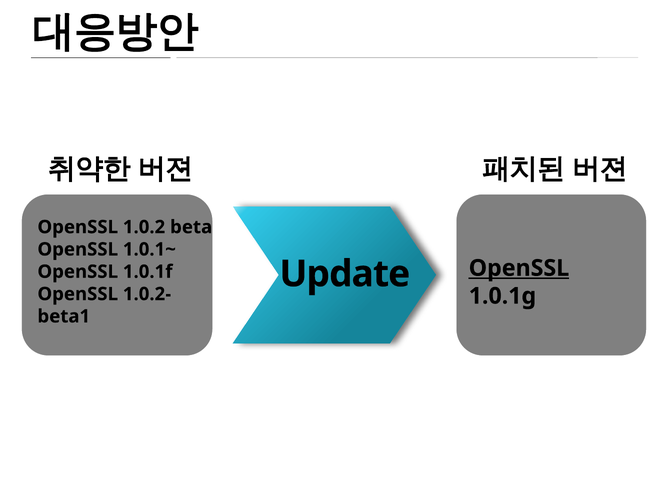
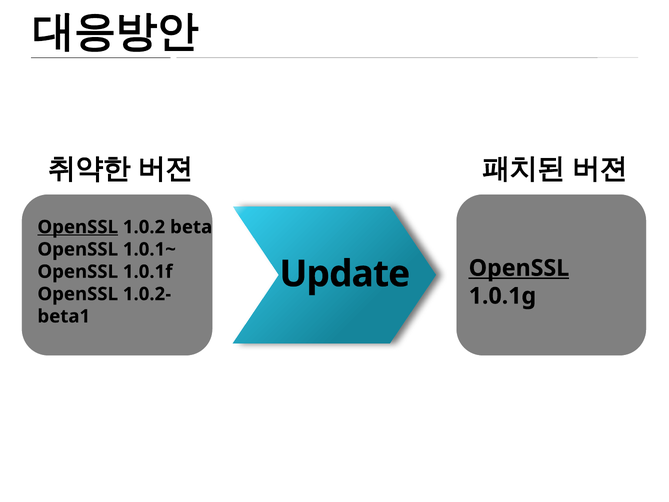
OpenSSL at (78, 227) underline: none -> present
